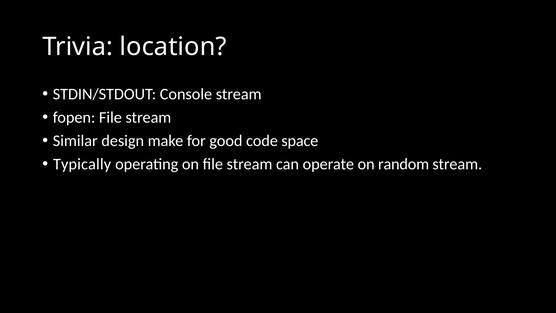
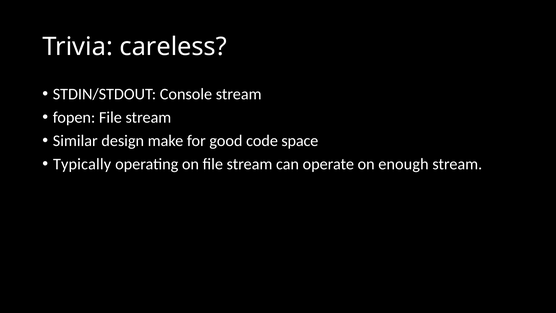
location: location -> careless
random: random -> enough
